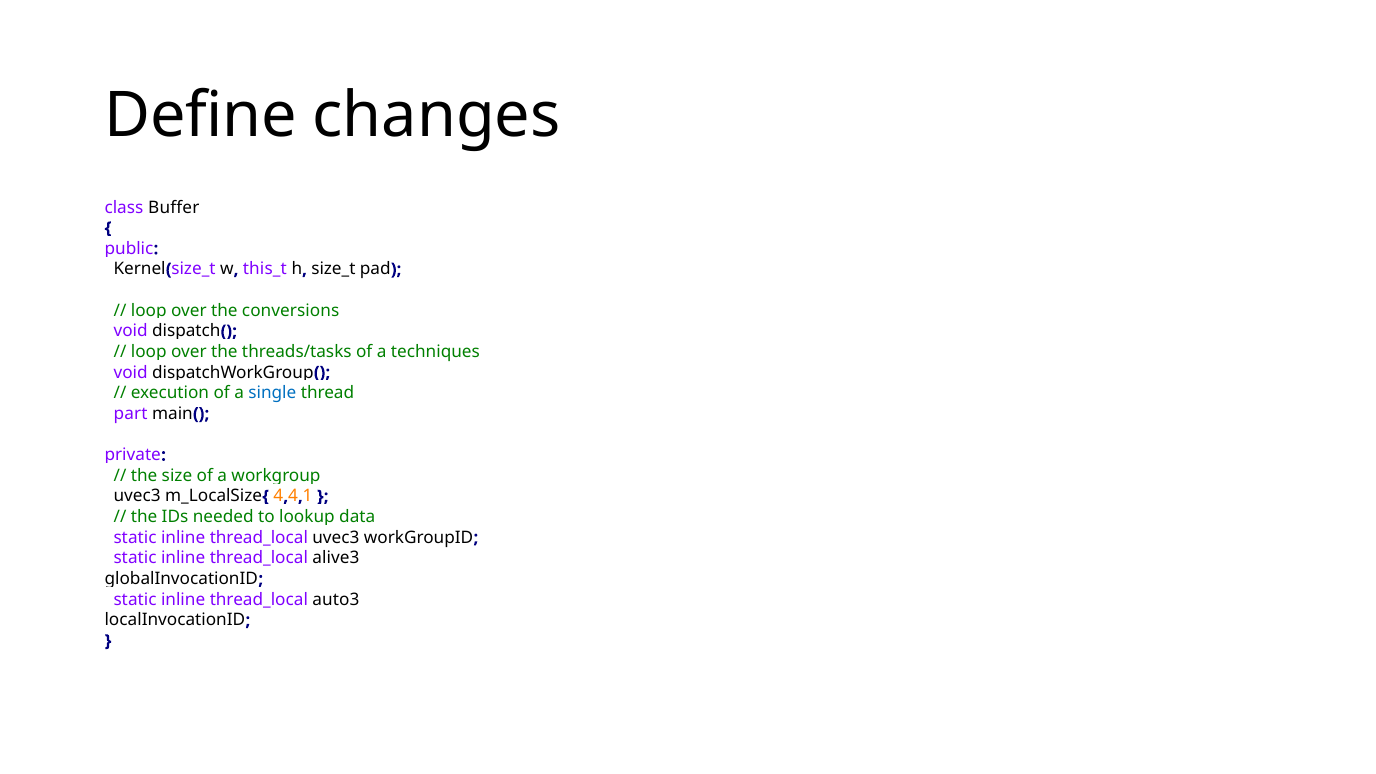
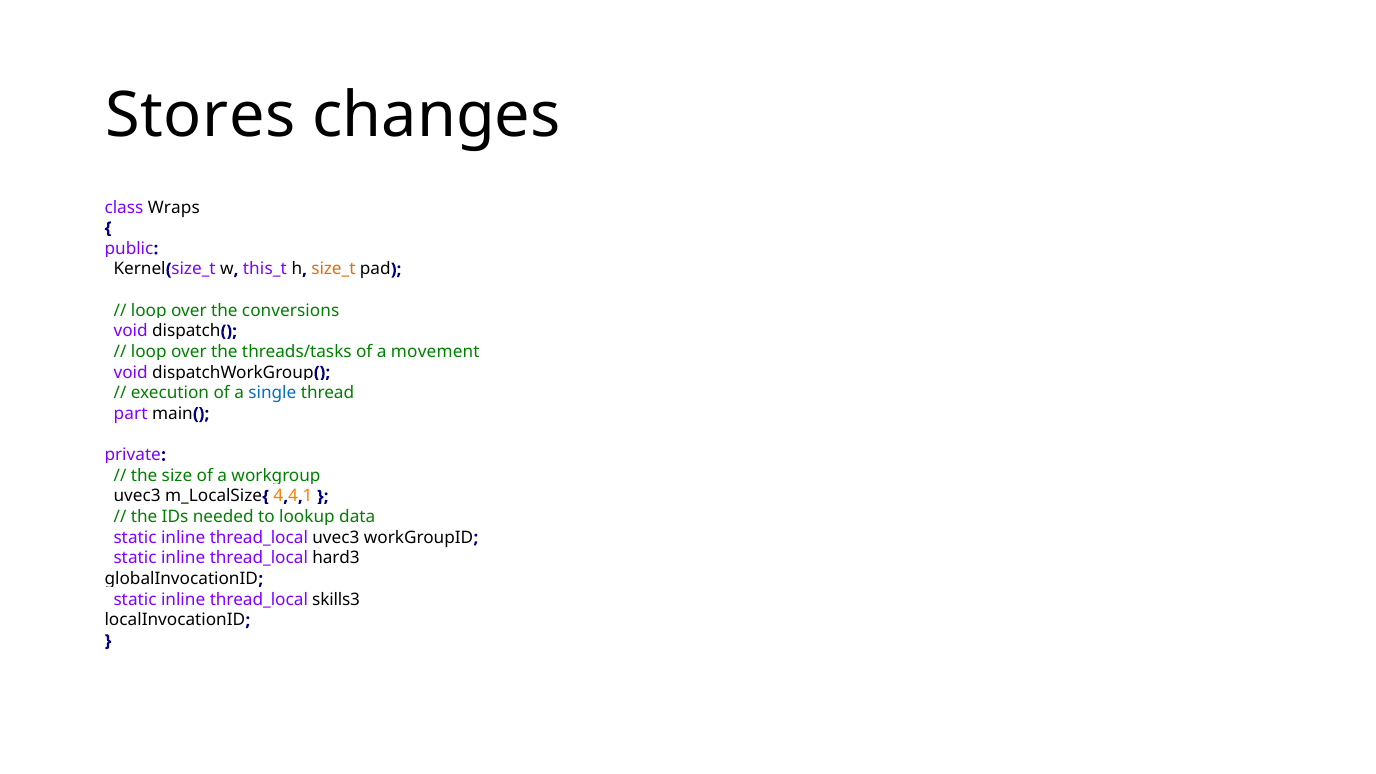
Define: Define -> Stores
Buffer: Buffer -> Wraps
size_t colour: black -> orange
techniques: techniques -> movement
alive3: alive3 -> hard3
auto3: auto3 -> skills3
